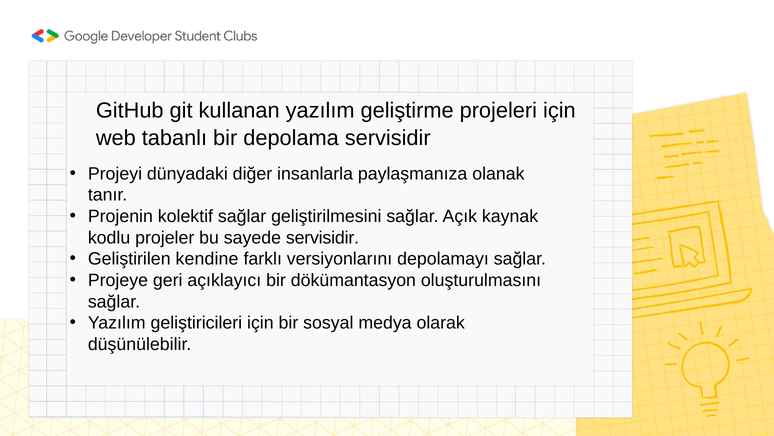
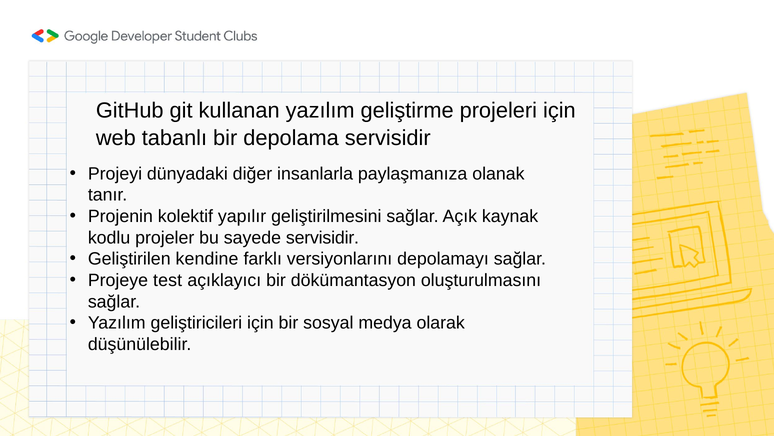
kolektif sağlar: sağlar -> yapılır
geri: geri -> test
